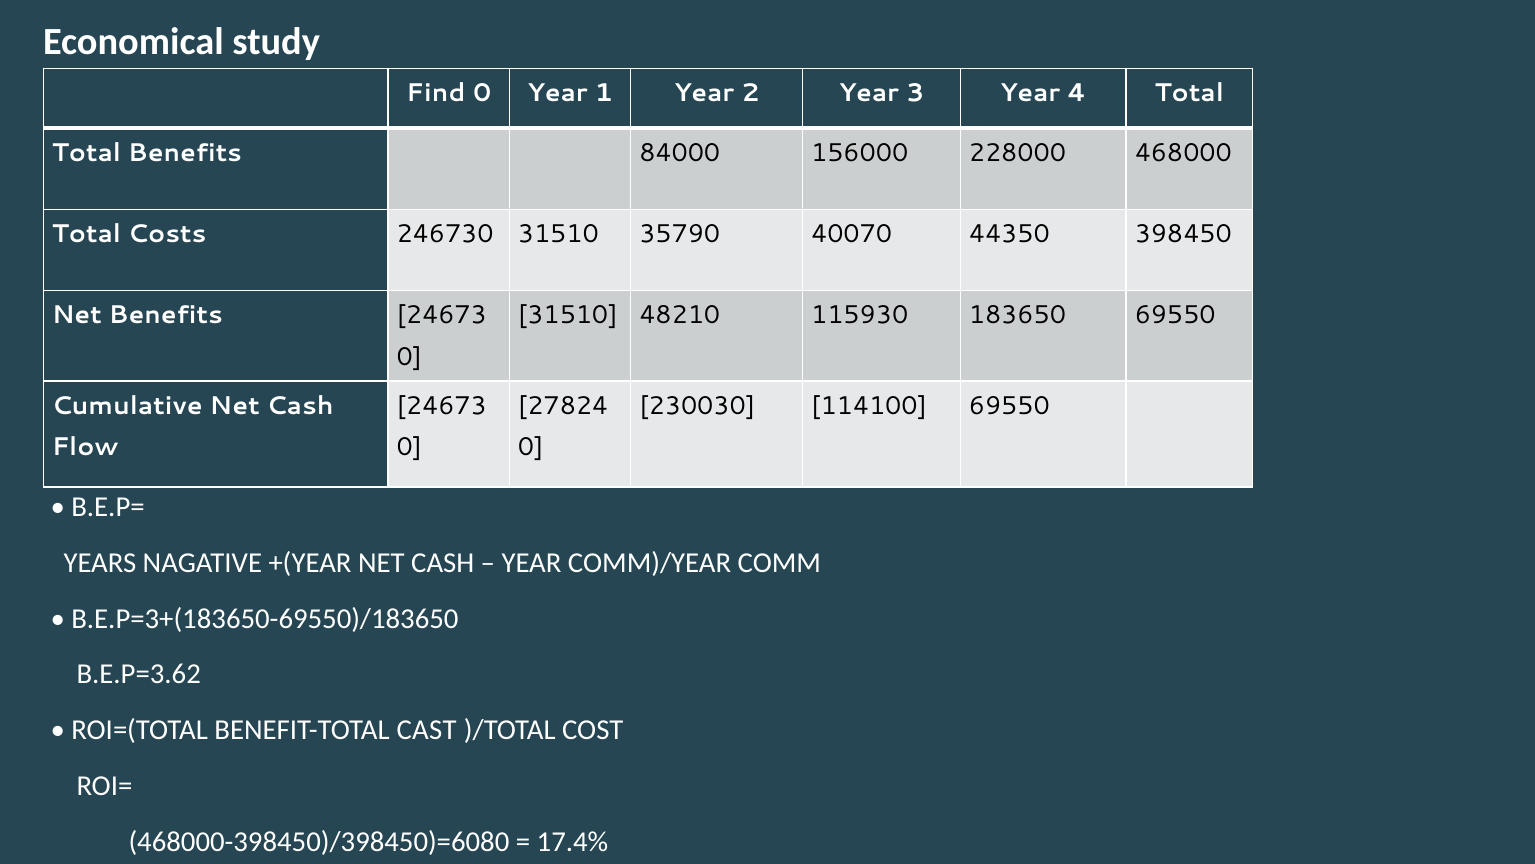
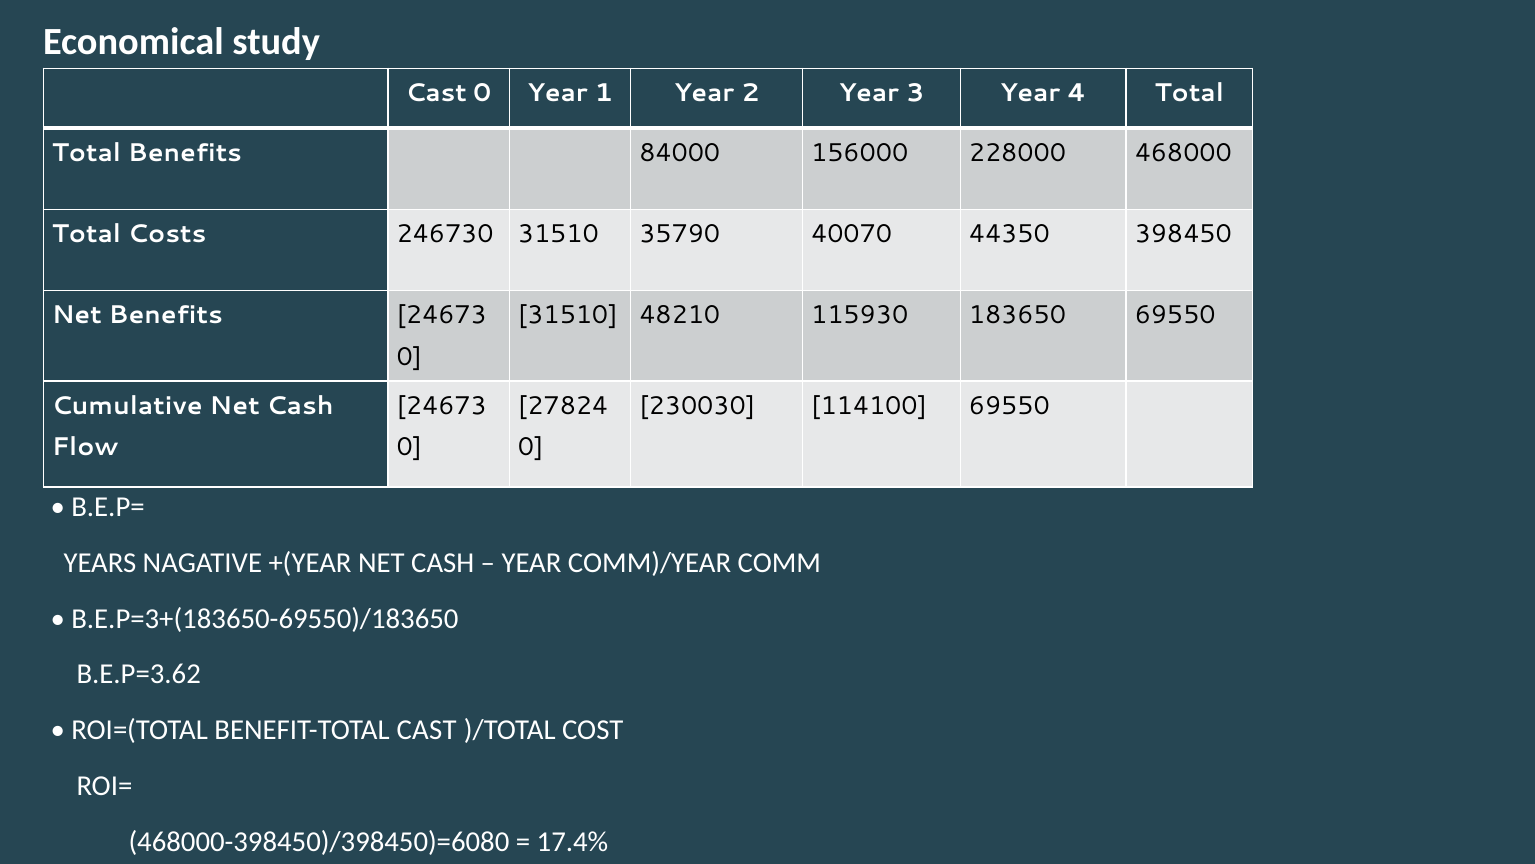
Find at (436, 93): Find -> Cast
